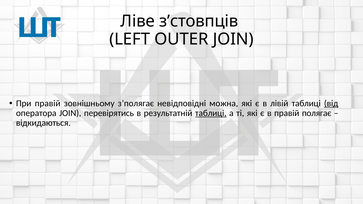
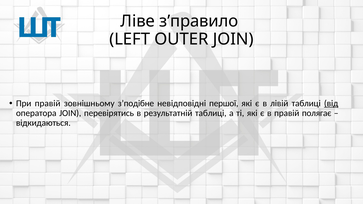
з’стовпців: з’стовпців -> з’правило
з’полягає: з’полягає -> з’подібне
можна: можна -> першої
таблиці at (211, 113) underline: present -> none
